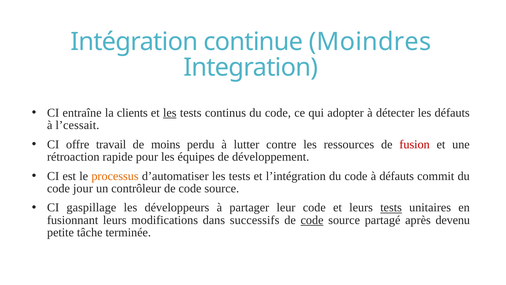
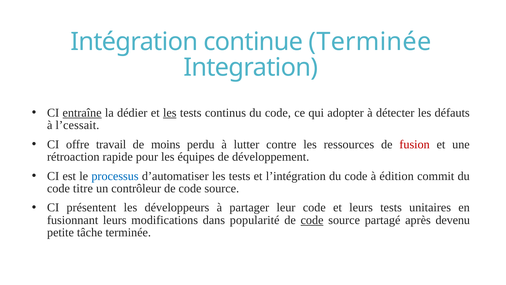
continue Moindres: Moindres -> Terminée
entraîne underline: none -> present
clients: clients -> dédier
processus colour: orange -> blue
à défauts: défauts -> édition
jour: jour -> titre
gaspillage: gaspillage -> présentent
tests at (391, 207) underline: present -> none
successifs: successifs -> popularité
